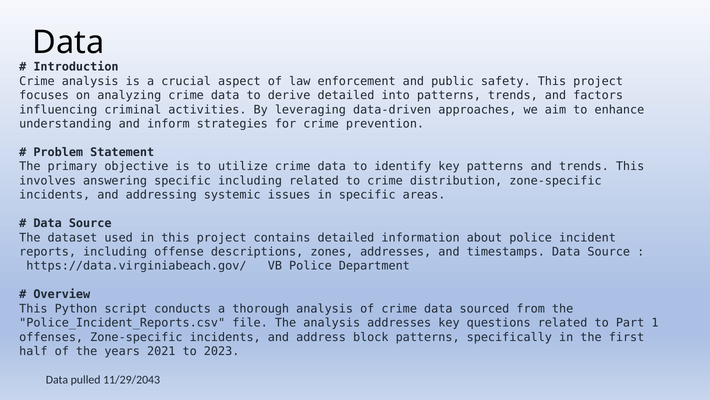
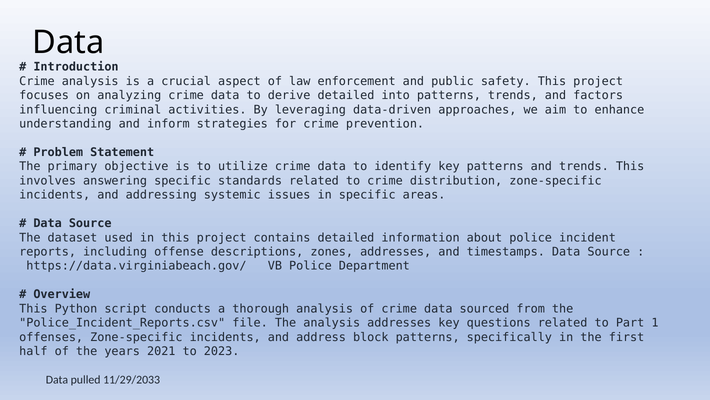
specific including: including -> standards
11/29/2043: 11/29/2043 -> 11/29/2033
